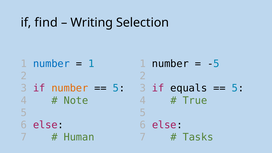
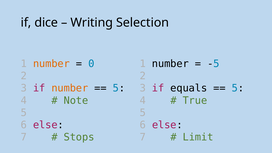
find: find -> dice
number at (51, 64) colour: blue -> orange
1 at (91, 64): 1 -> 0
Human: Human -> Stops
Tasks: Tasks -> Limit
